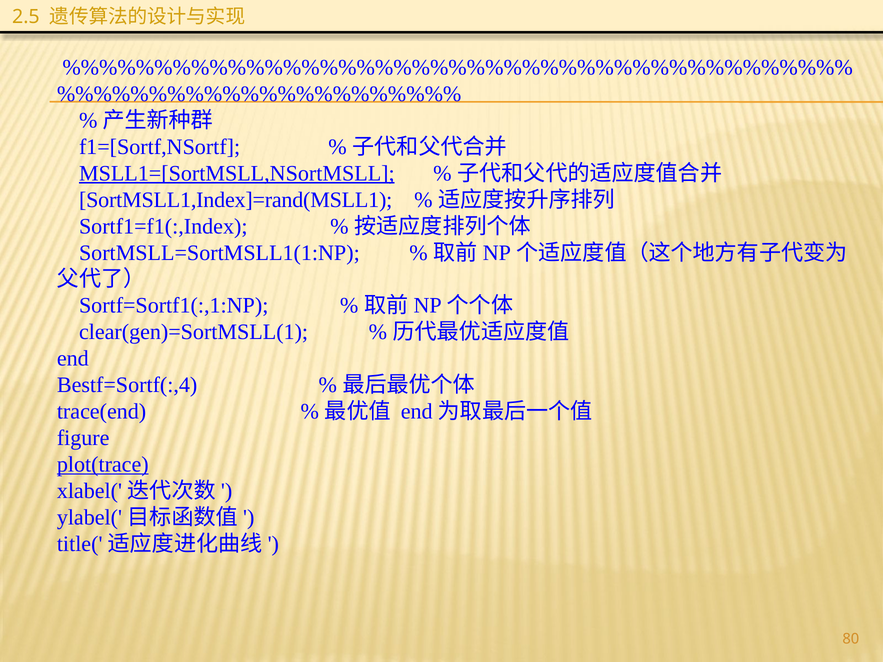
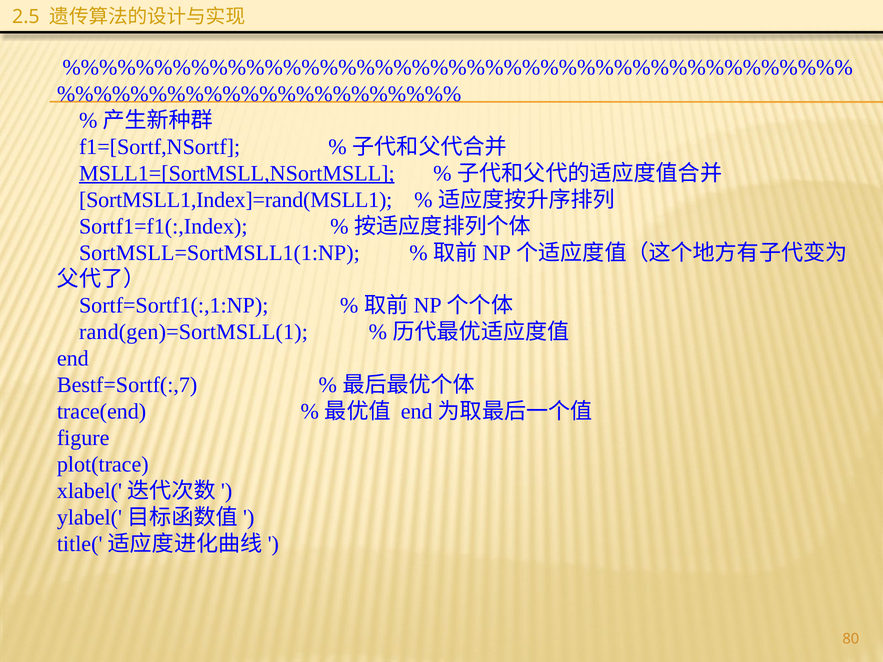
clear(gen)=SortMSLL(1: clear(gen)=SortMSLL(1 -> rand(gen)=SortMSLL(1
Bestf=Sortf(:,4: Bestf=Sortf(:,4 -> Bestf=Sortf(:,7
plot(trace underline: present -> none
